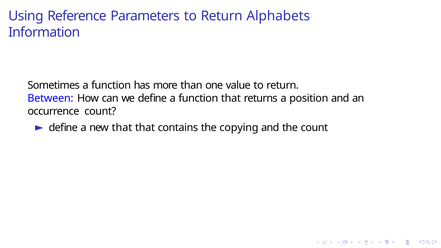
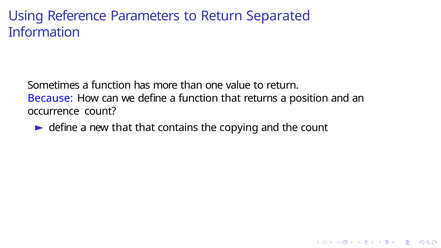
Alphabets: Alphabets -> Separated
Between: Between -> Because
